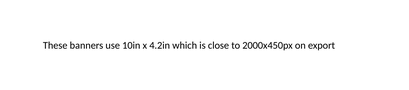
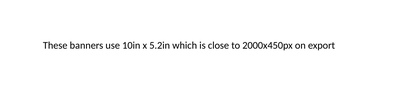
4.2in: 4.2in -> 5.2in
